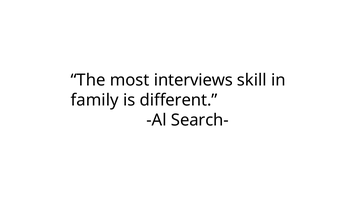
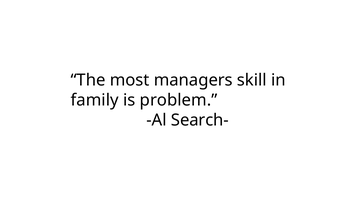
interviews: interviews -> managers
different: different -> problem
